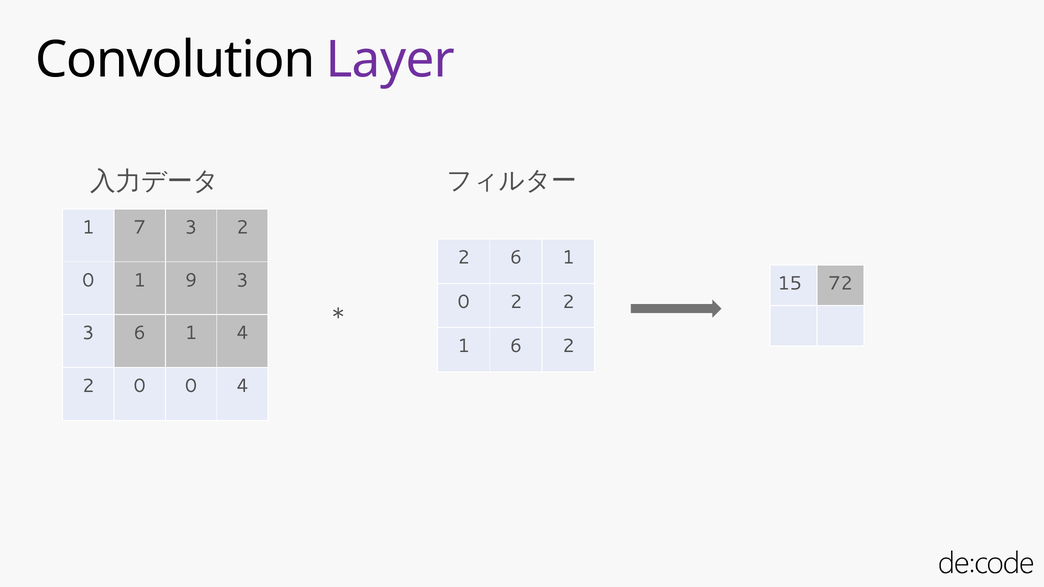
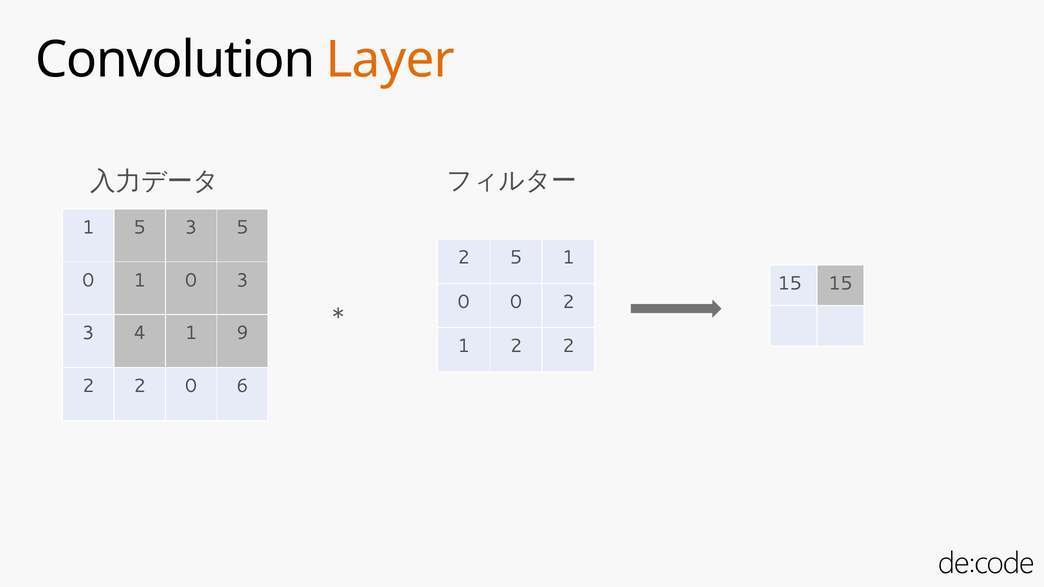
Layer colour: purple -> orange
1 7: 7 -> 5
3 2: 2 -> 5
2 6: 6 -> 5
0 1 9: 9 -> 0
15 72: 72 -> 15
0 2: 2 -> 0
3 6: 6 -> 4
1 4: 4 -> 9
1 6: 6 -> 2
0 at (140, 386): 0 -> 2
0 4: 4 -> 6
